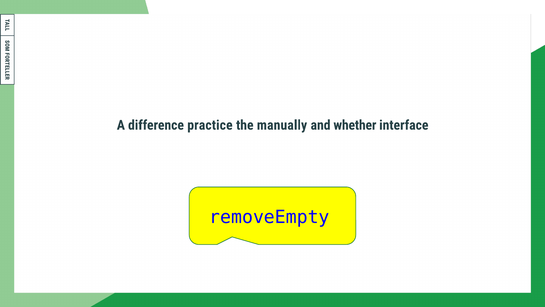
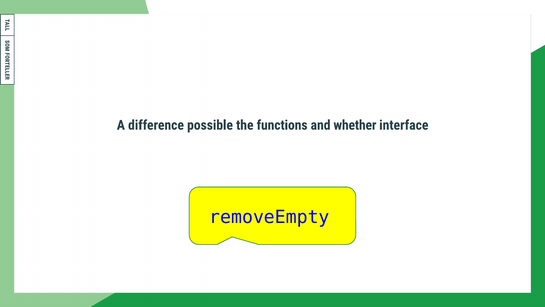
practice: practice -> possible
manually: manually -> functions
